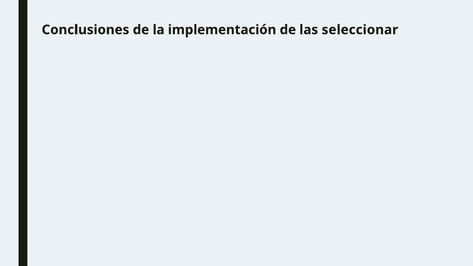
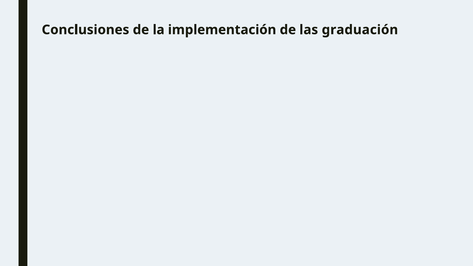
seleccionar: seleccionar -> graduación
